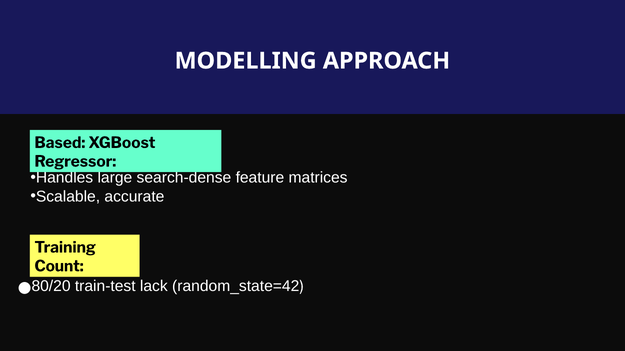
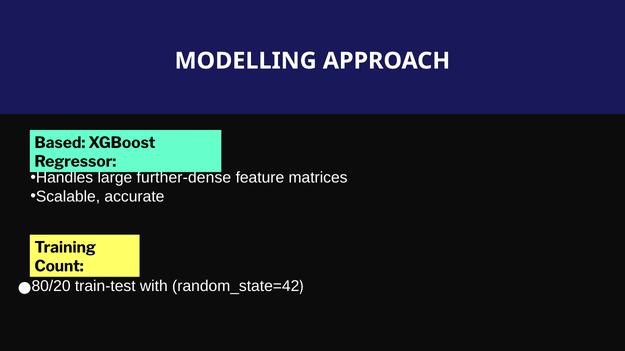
search-dense: search-dense -> further-dense
lack: lack -> with
